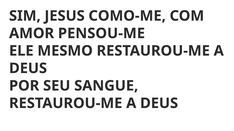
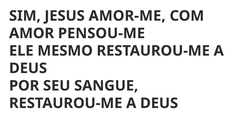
COMO-ME: COMO-ME -> AMOR-ME
